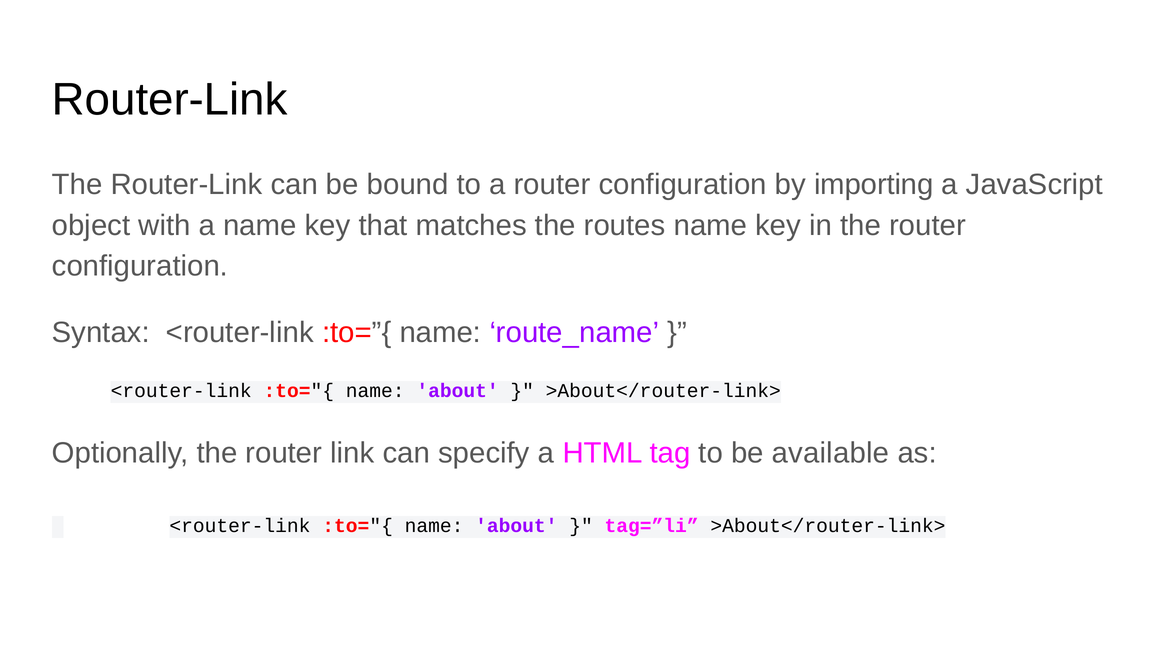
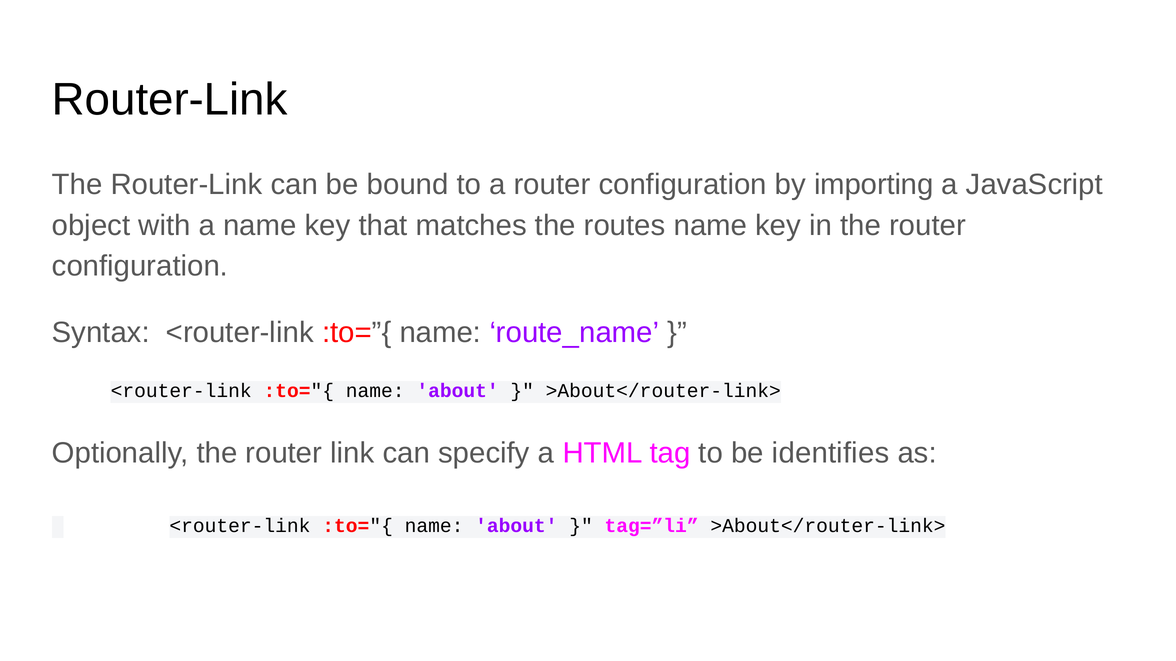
available: available -> identifies
